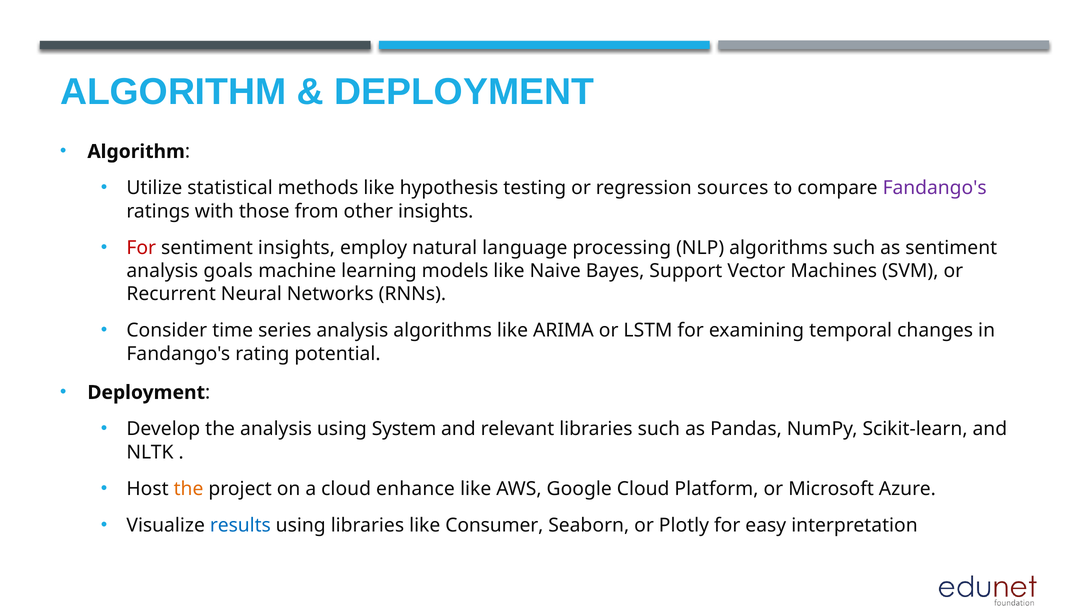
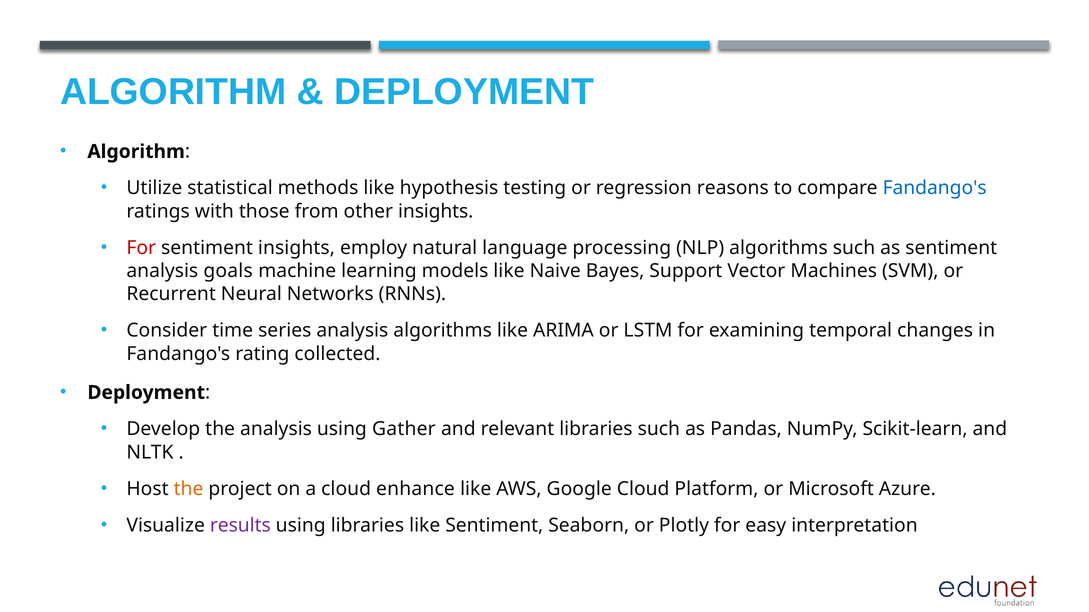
sources: sources -> reasons
Fandango's at (935, 188) colour: purple -> blue
potential: potential -> collected
System: System -> Gather
results colour: blue -> purple
like Consumer: Consumer -> Sentiment
